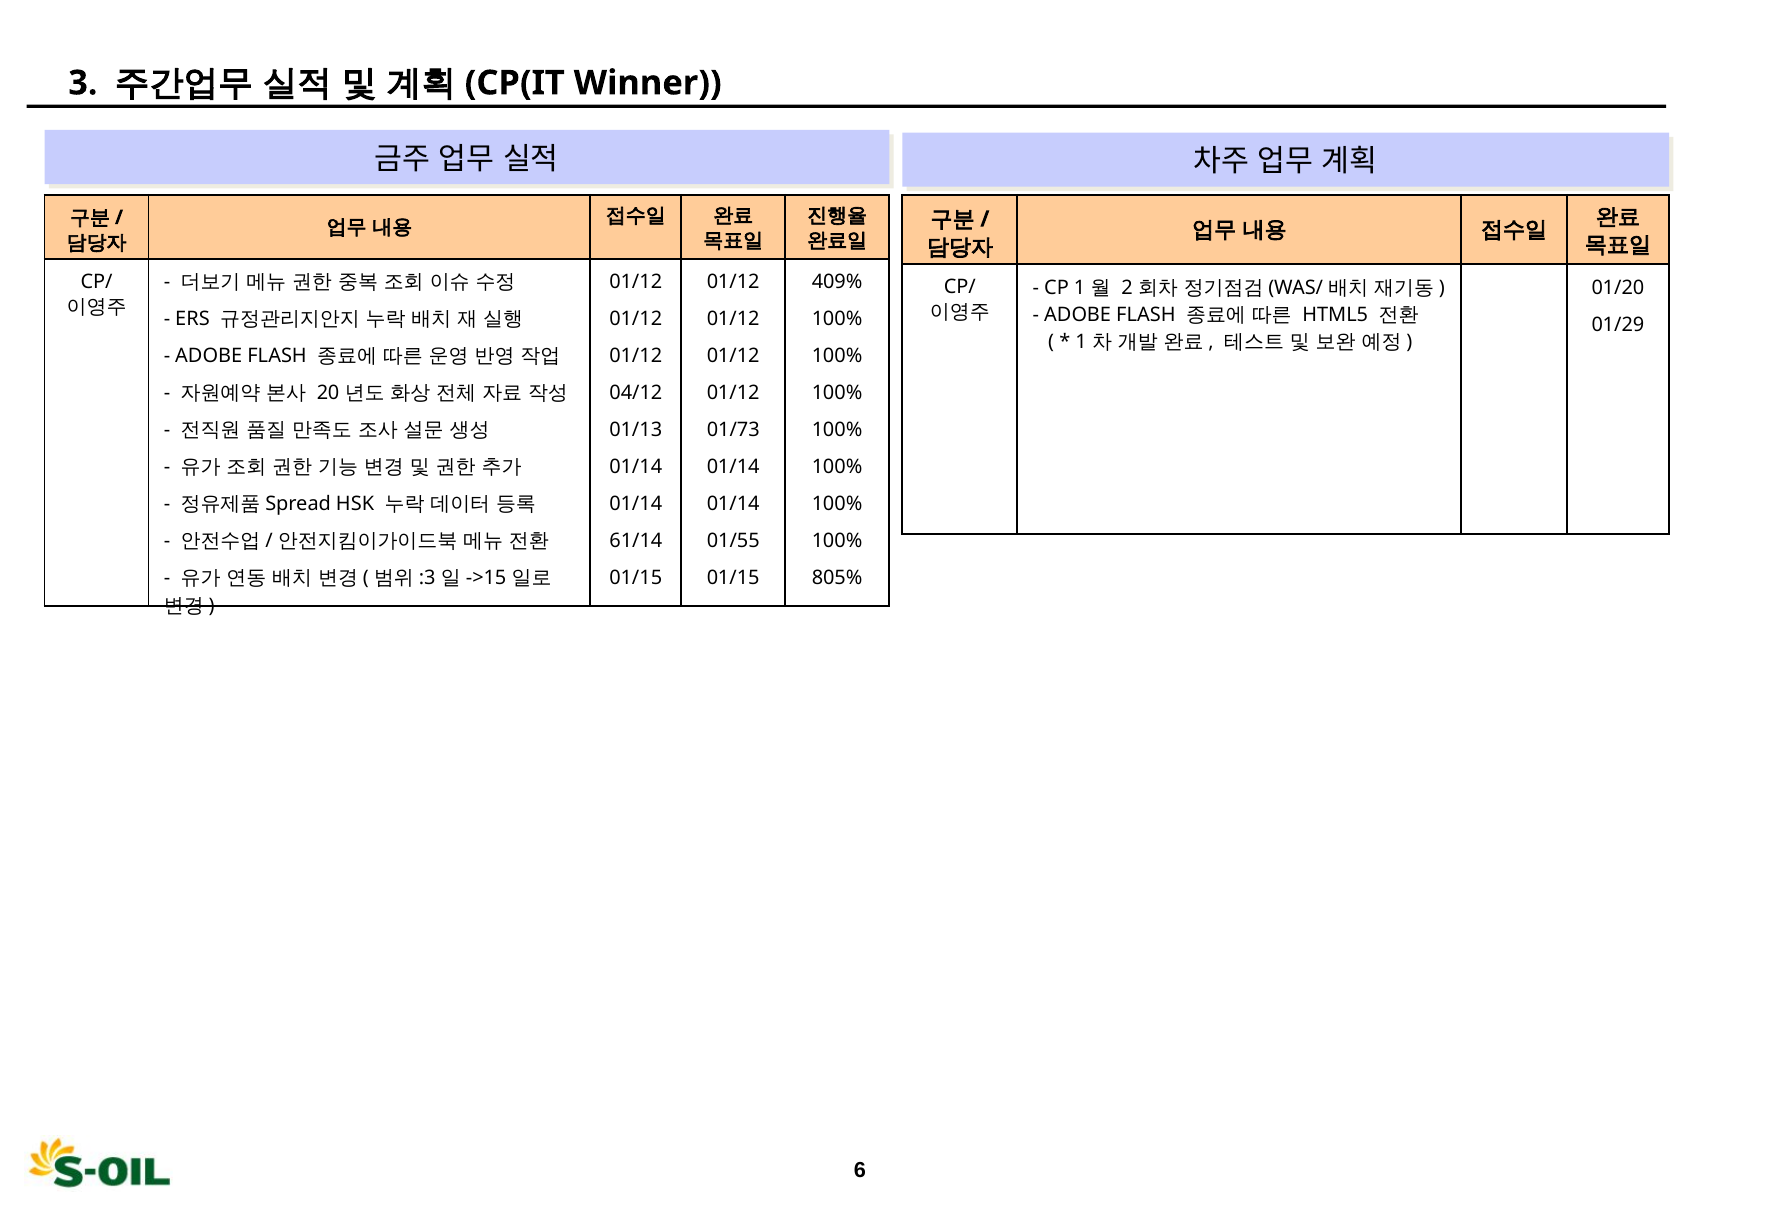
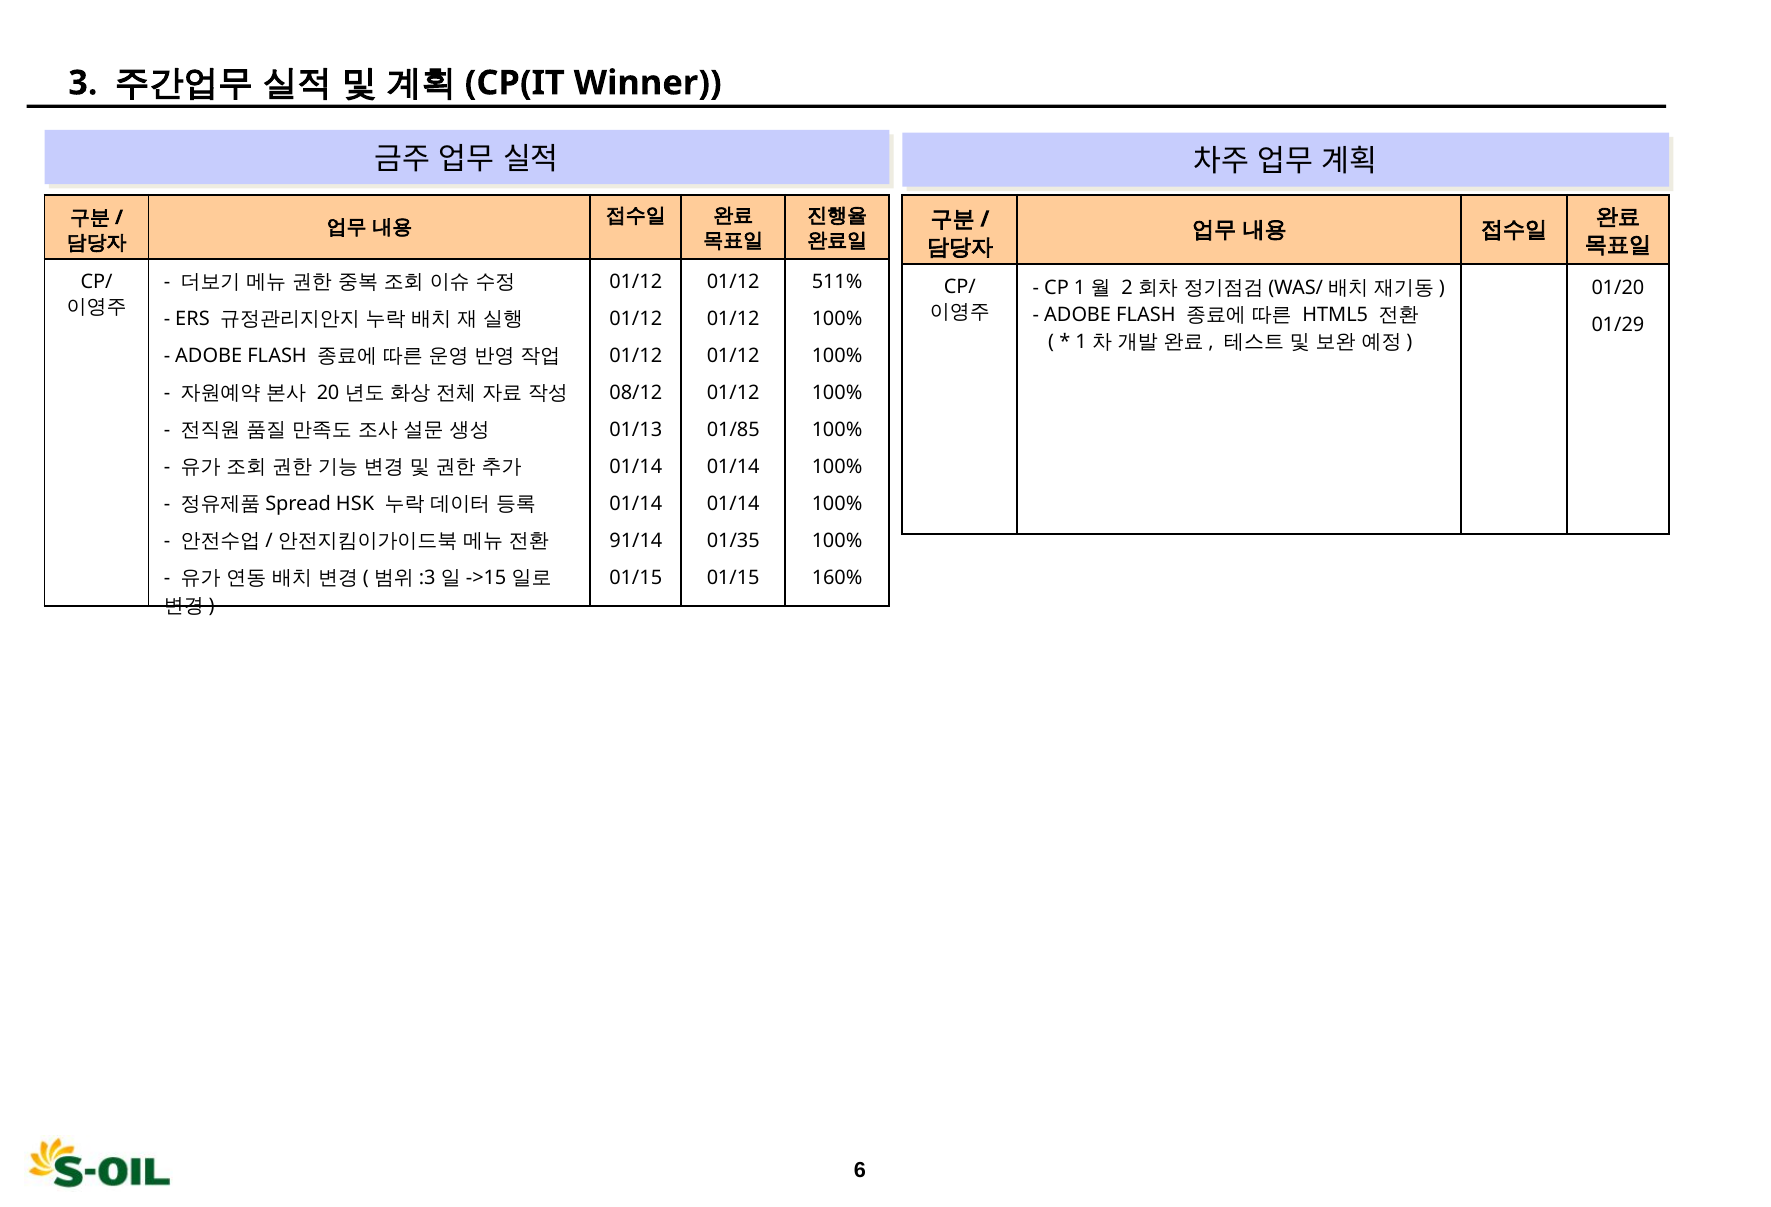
409%: 409% -> 511%
04/12: 04/12 -> 08/12
01/73: 01/73 -> 01/85
61/14: 61/14 -> 91/14
01/55: 01/55 -> 01/35
805%: 805% -> 160%
